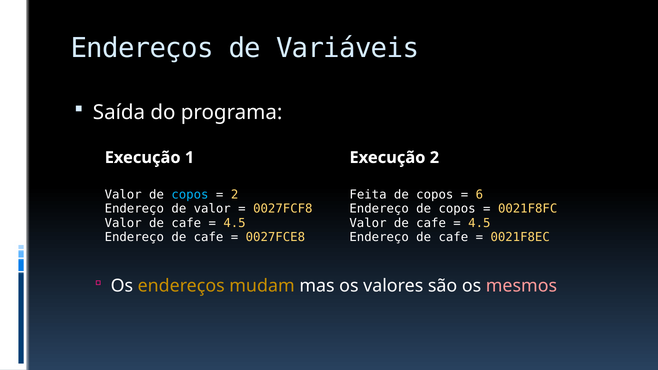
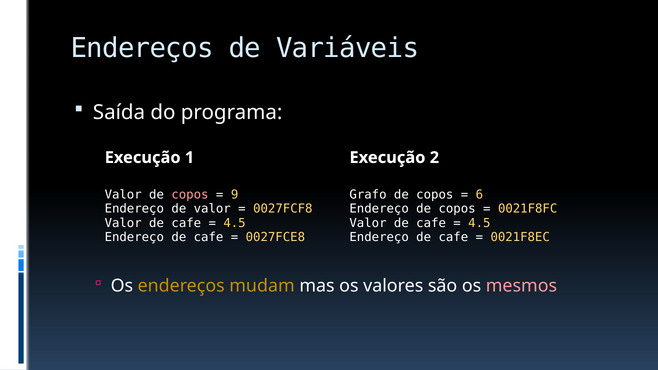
copos at (190, 195) colour: light blue -> pink
2 at (235, 195): 2 -> 9
Feita: Feita -> Grafo
